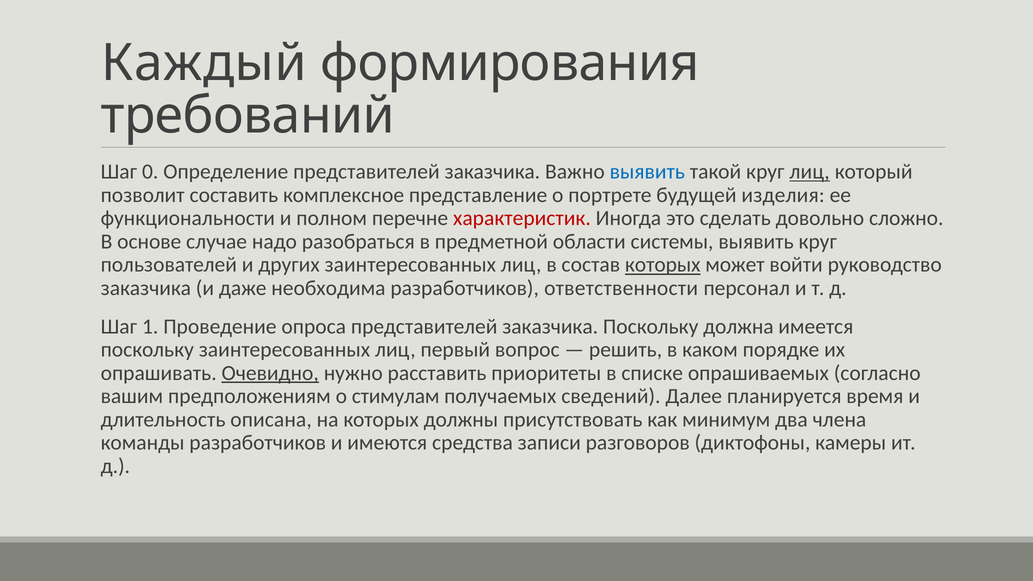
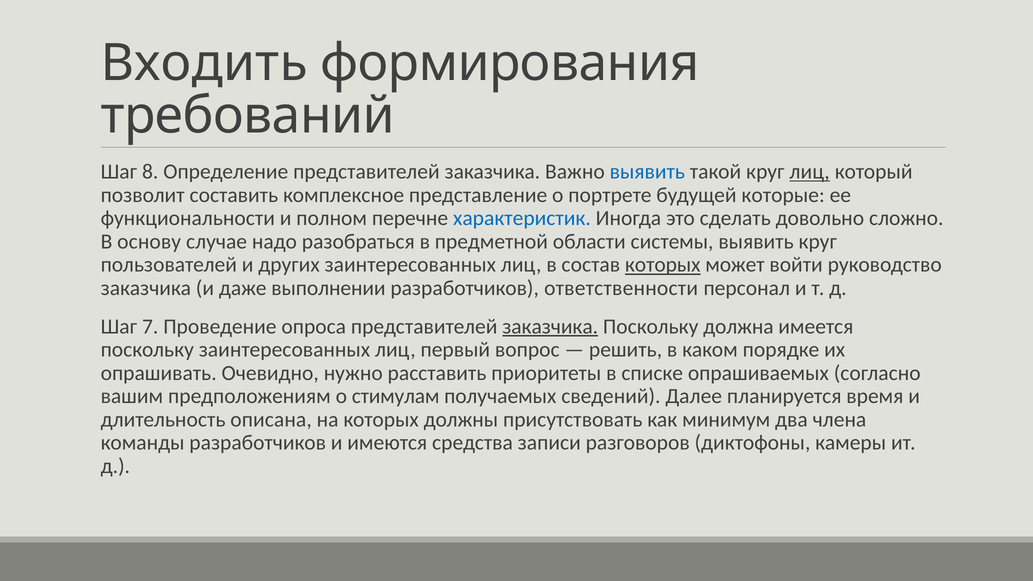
Каждый: Каждый -> Входить
0: 0 -> 8
изделия: изделия -> которые
характеристик colour: red -> blue
основе: основе -> основу
необходима: необходима -> выполнении
1: 1 -> 7
заказчика at (550, 326) underline: none -> present
Очевидно underline: present -> none
